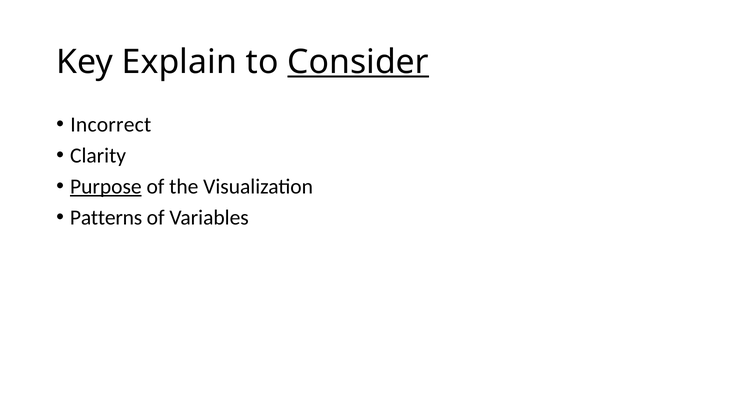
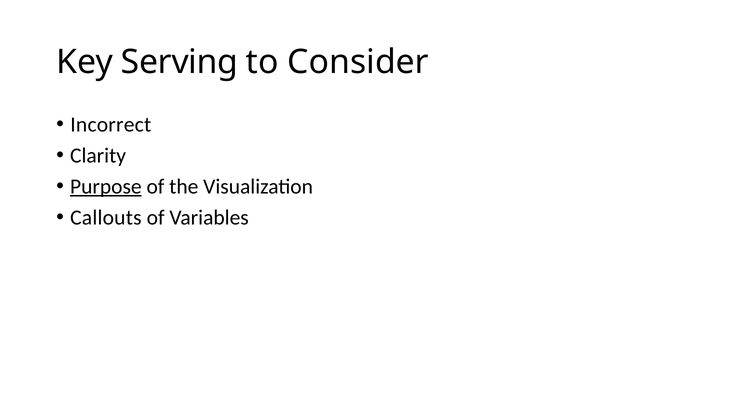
Explain: Explain -> Serving
Consider underline: present -> none
Patterns: Patterns -> Callouts
